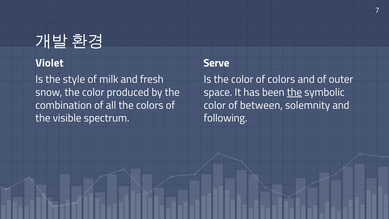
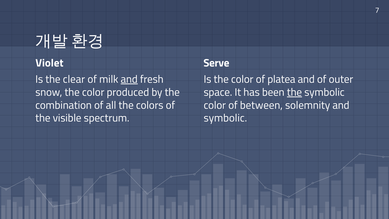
style: style -> clear
and at (129, 79) underline: none -> present
of colors: colors -> platea
following at (225, 118): following -> symbolic
